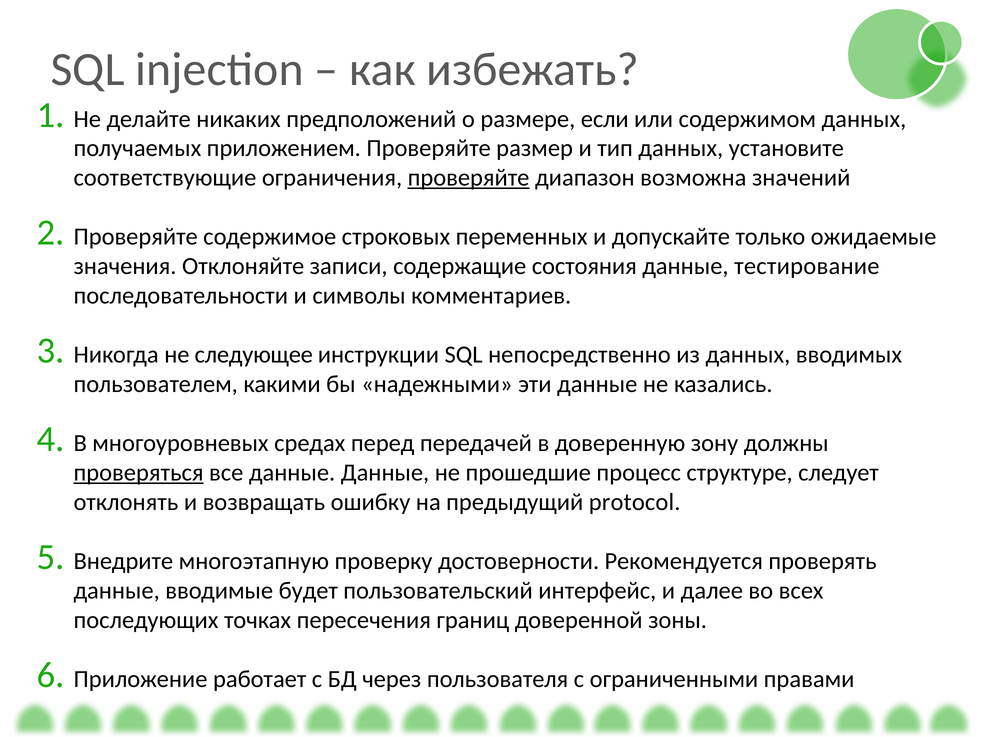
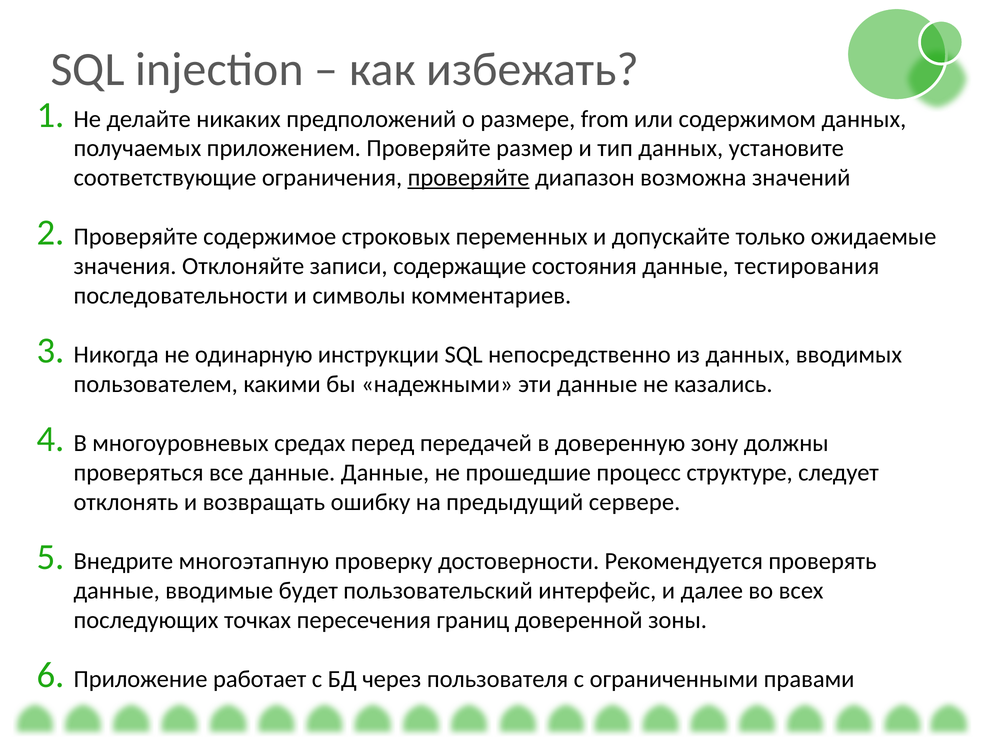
если: если -> from
тестирование: тестирование -> тестирования
следующее: следующее -> одинарную
проверяться underline: present -> none
protocol: protocol -> сервере
